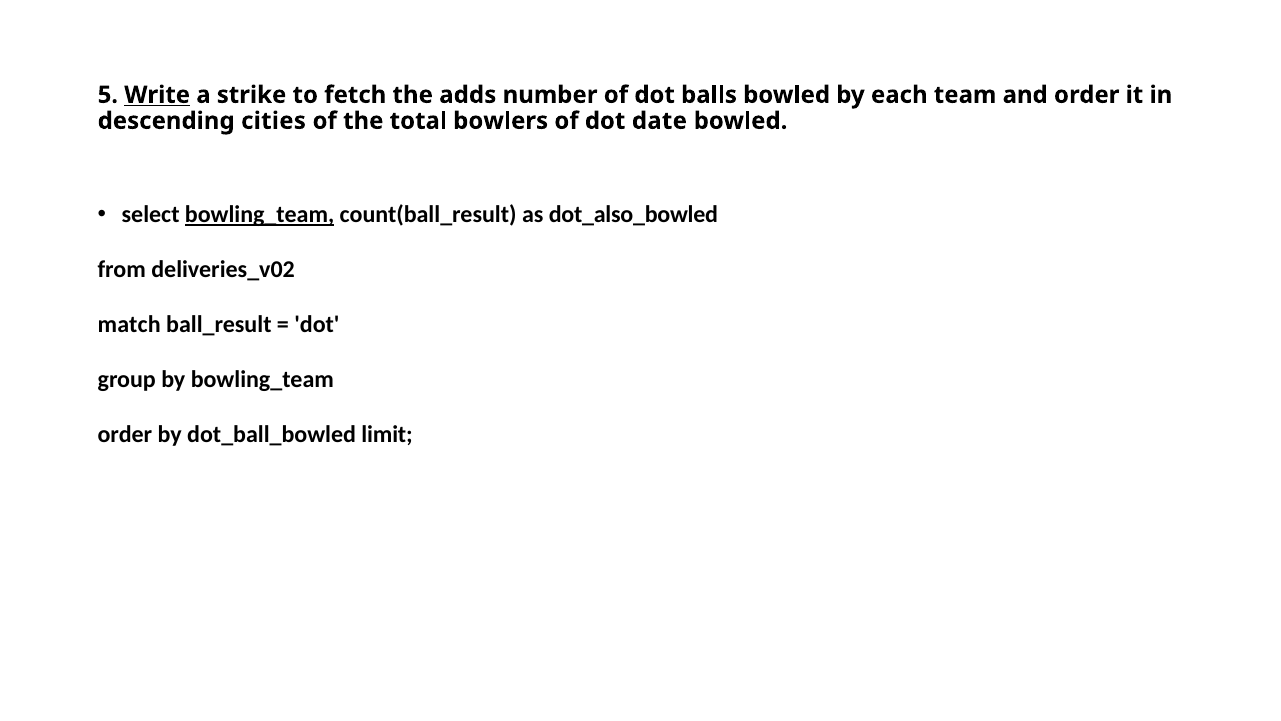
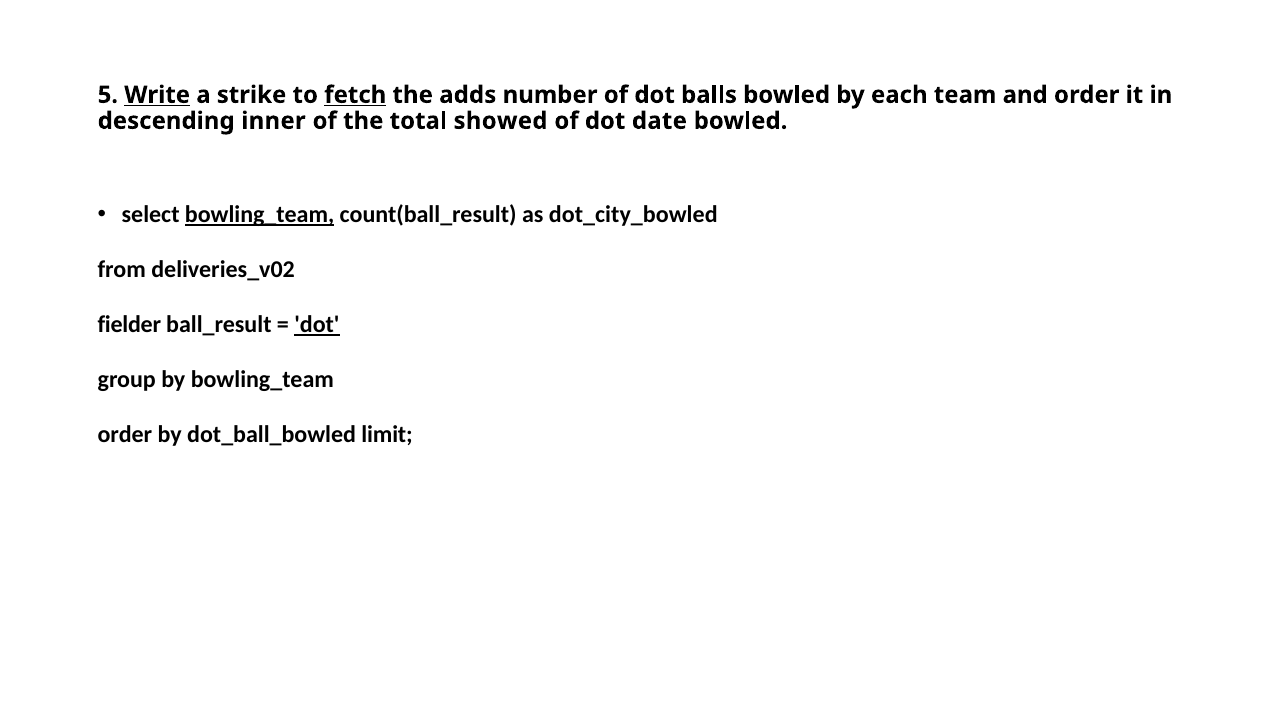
fetch underline: none -> present
cities: cities -> inner
bowlers: bowlers -> showed
dot_also_bowled: dot_also_bowled -> dot_city_bowled
match: match -> fielder
dot at (317, 324) underline: none -> present
